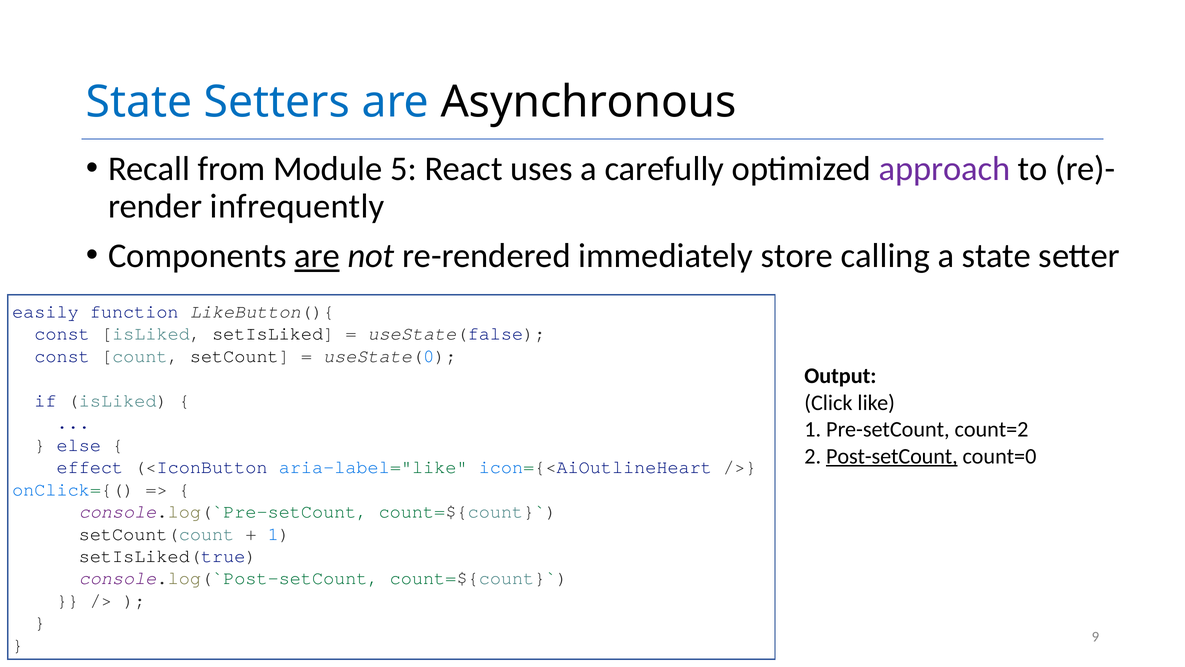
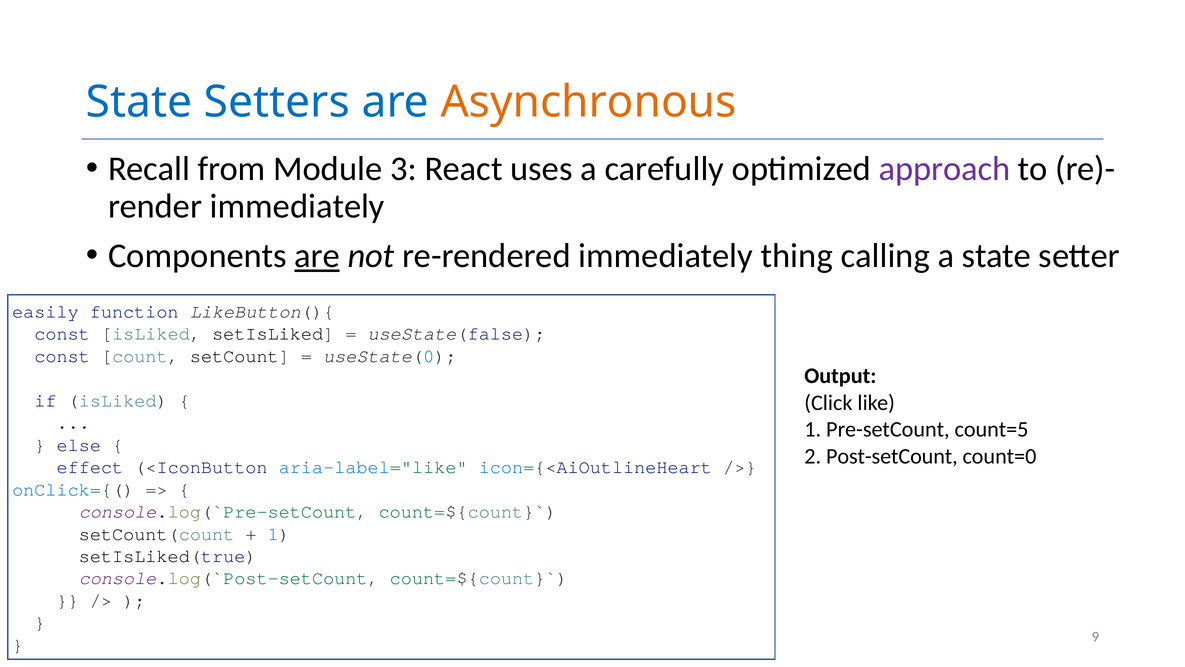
Asynchronous colour: black -> orange
5: 5 -> 3
infrequently at (297, 206): infrequently -> immediately
store: store -> thing
count=2: count=2 -> count=5
Post-setCount underline: present -> none
